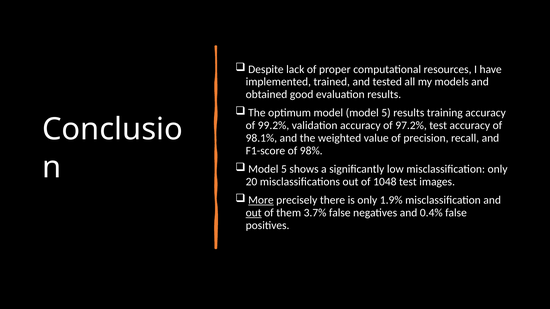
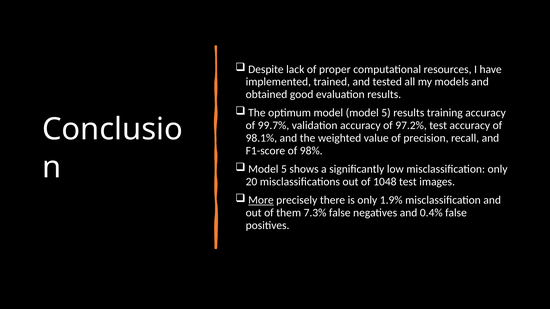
99.2%: 99.2% -> 99.7%
out at (254, 213) underline: present -> none
3.7%: 3.7% -> 7.3%
